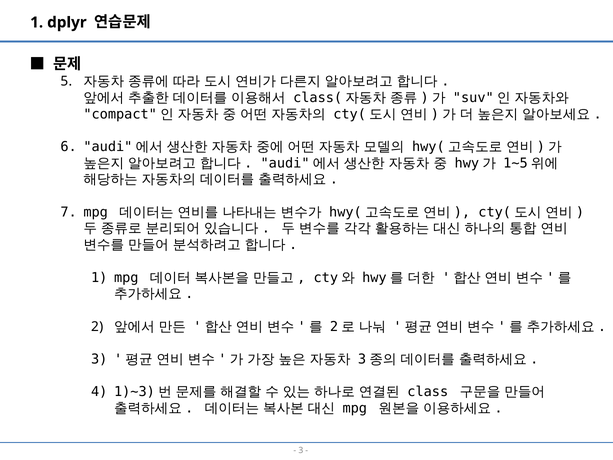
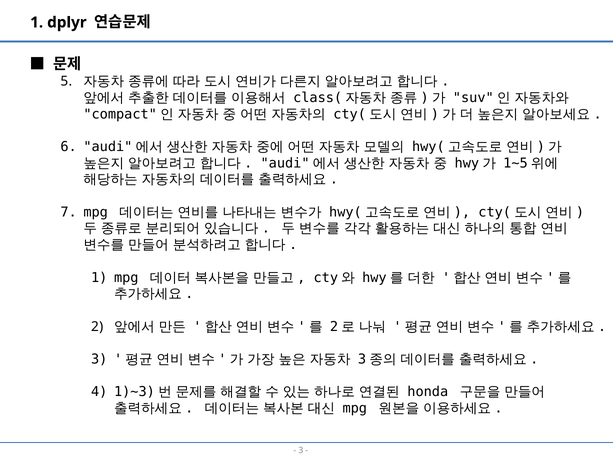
class: class -> honda
